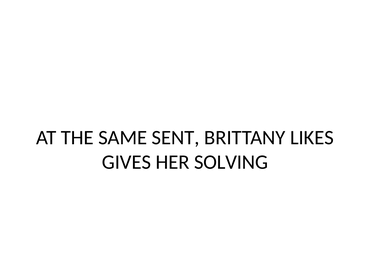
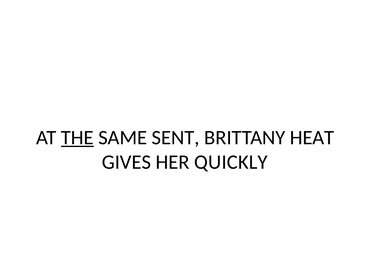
THE underline: none -> present
LIKES: LIKES -> HEAT
SOLVING: SOLVING -> QUICKLY
